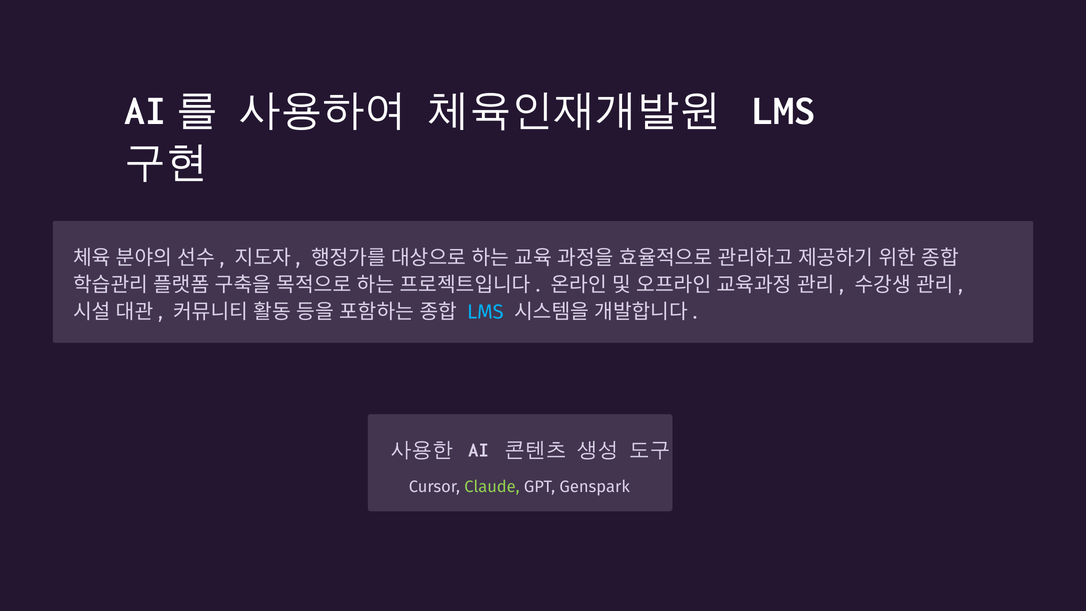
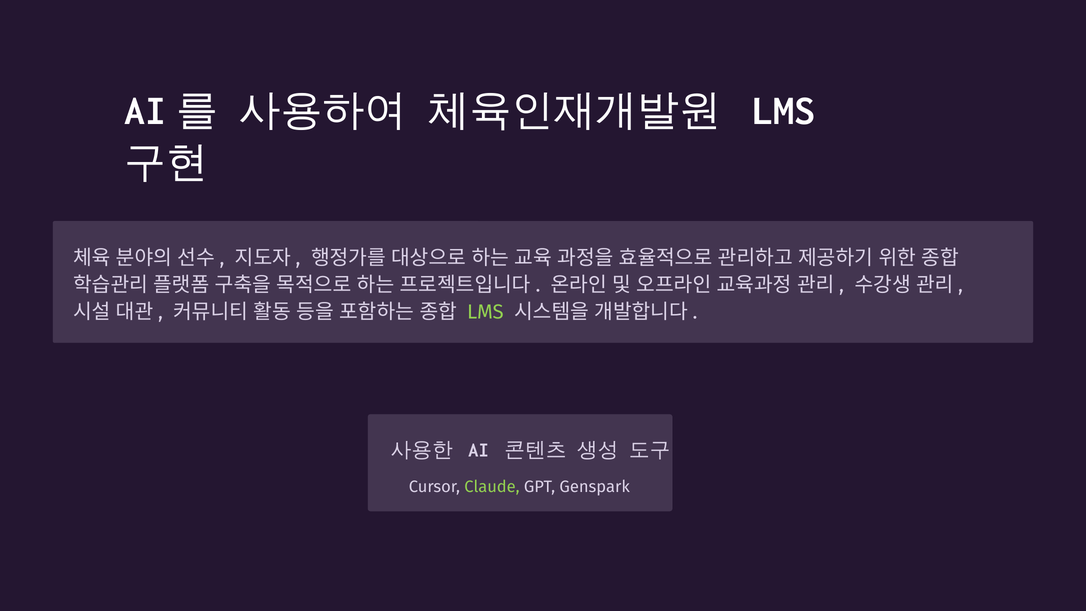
LMS at (486, 312) colour: light blue -> light green
